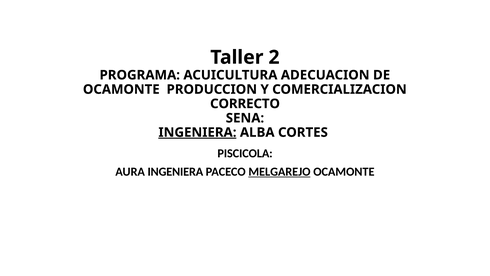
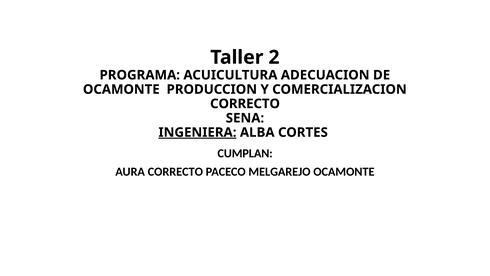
PISCICOLA: PISCICOLA -> CUMPLAN
AURA INGENIERA: INGENIERA -> CORRECTO
MELGAREJO underline: present -> none
